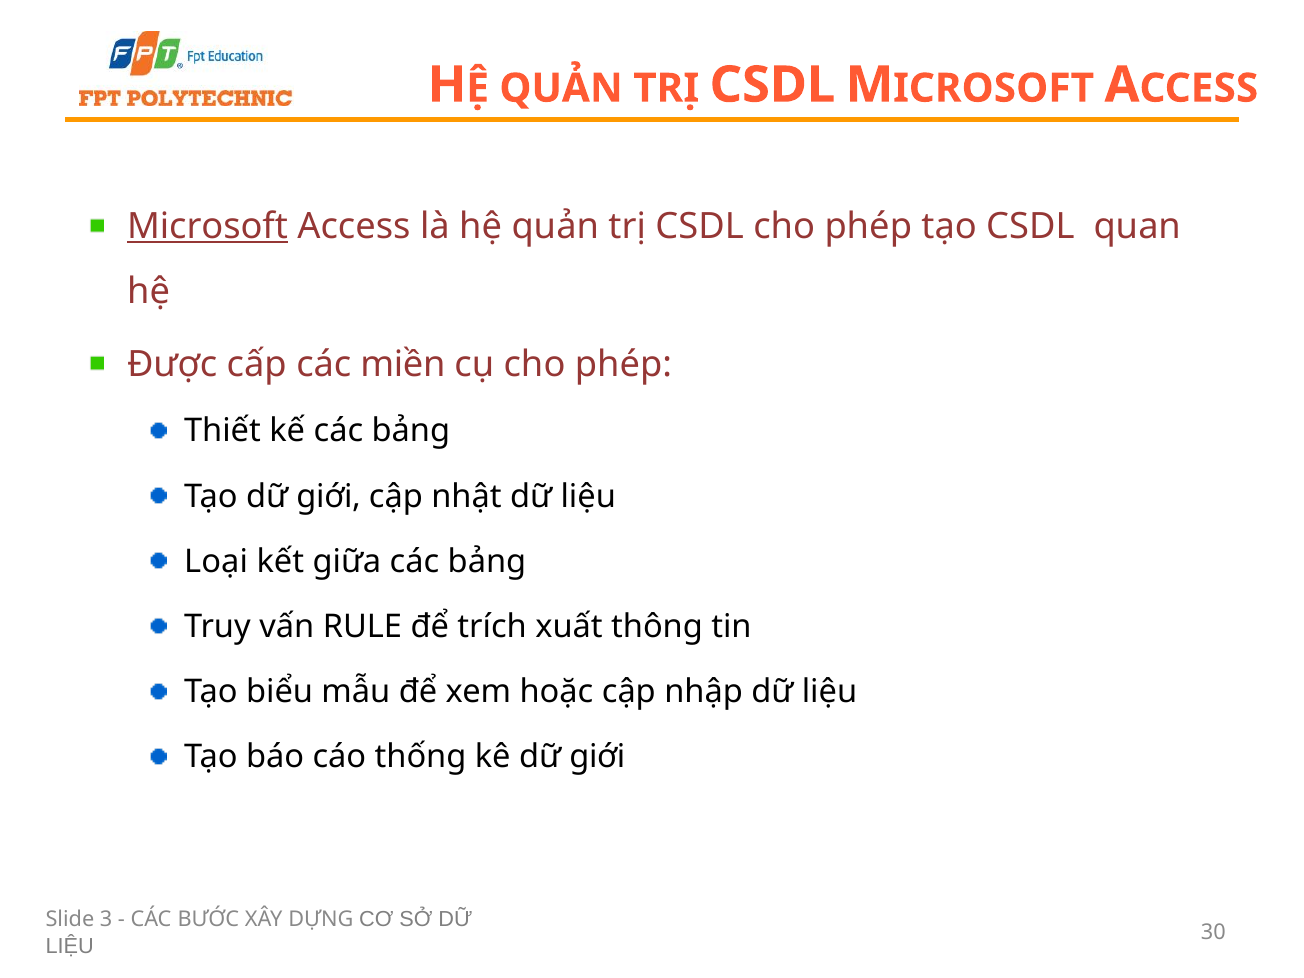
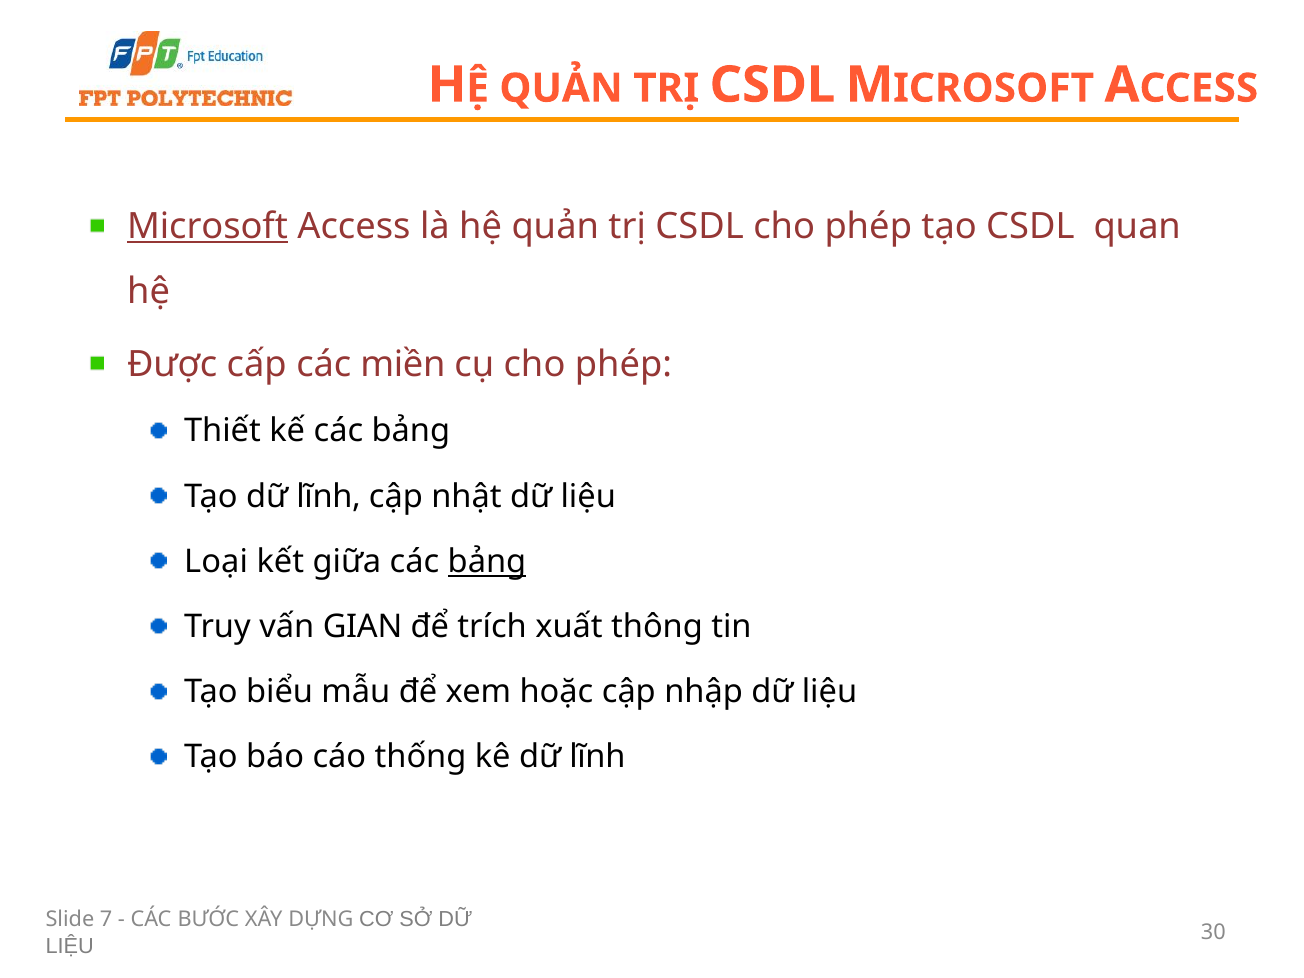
Tạo dữ giới: giới -> lĩnh
bảng at (487, 562) underline: none -> present
RULE: RULE -> GIAN
kê dữ giới: giới -> lĩnh
3: 3 -> 7
